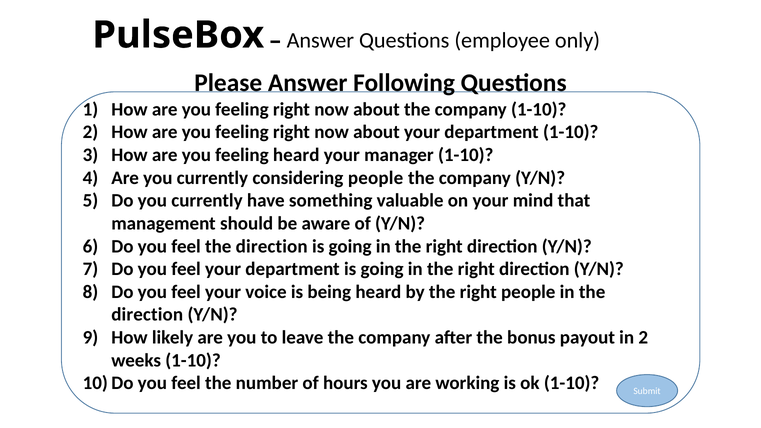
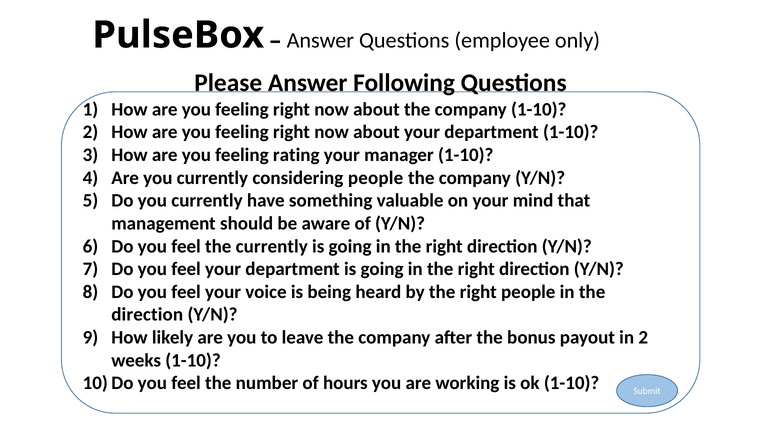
feeling heard: heard -> rating
feel the direction: direction -> currently
